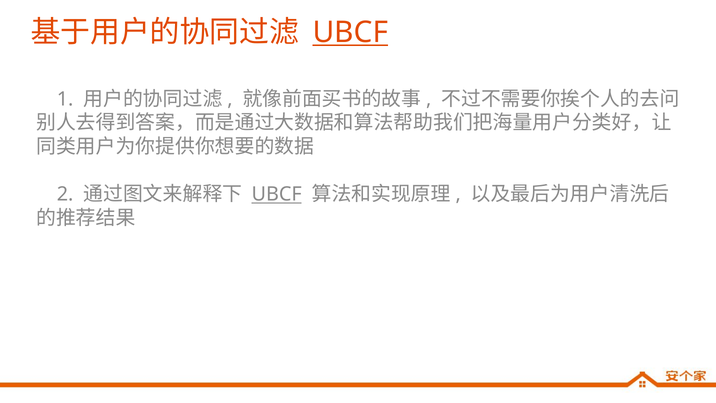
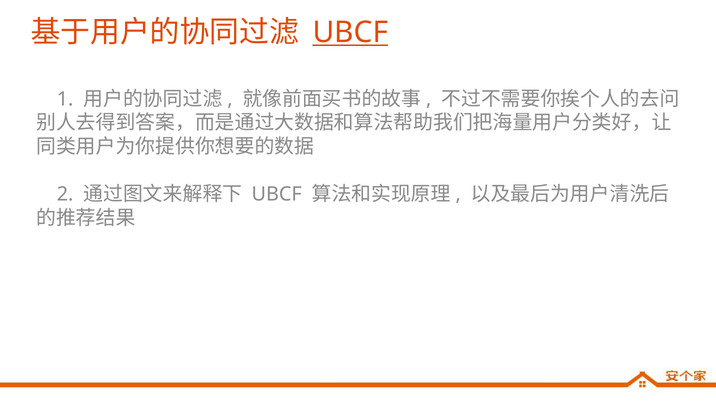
UBCF at (277, 194) underline: present -> none
